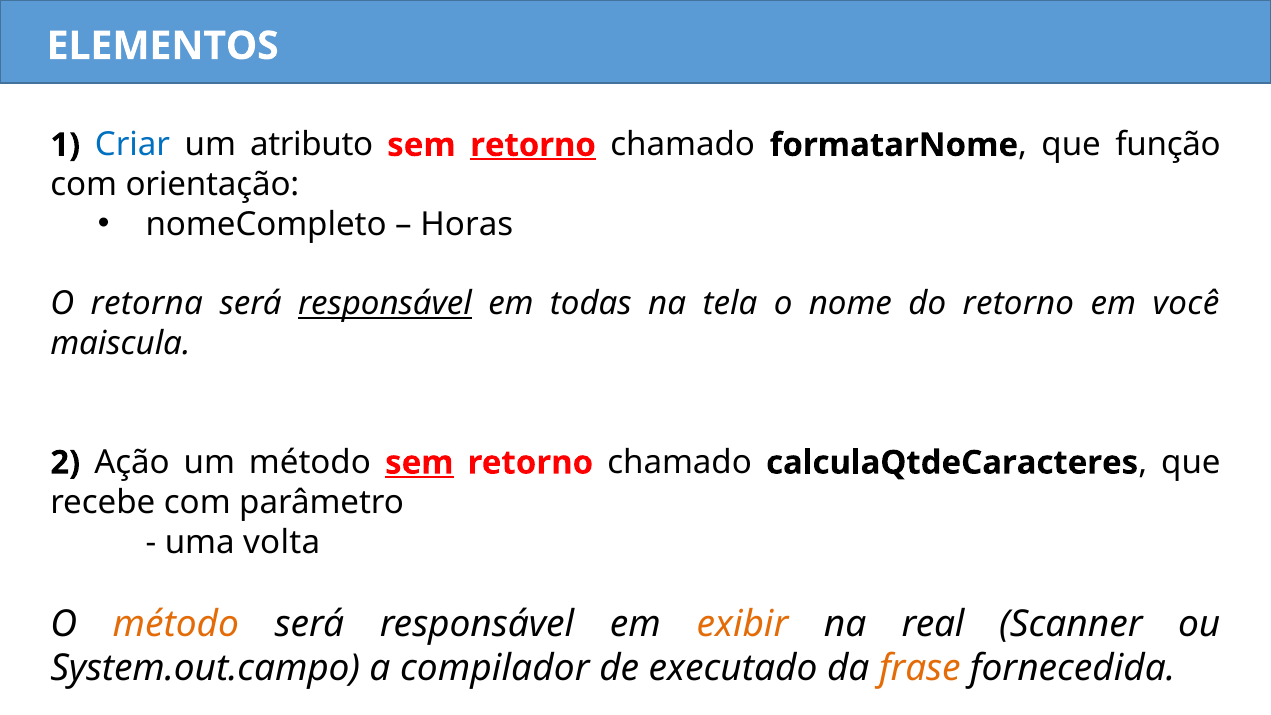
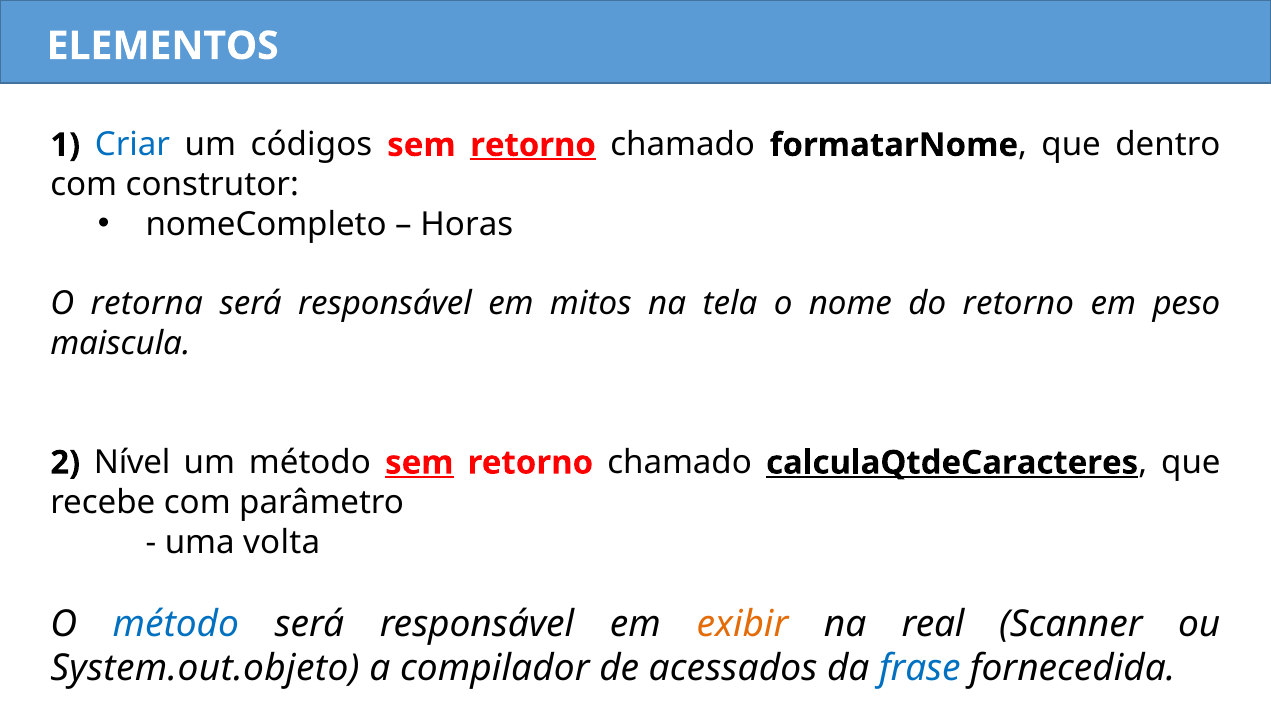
atributo: atributo -> códigos
função: função -> dentro
orientação: orientação -> construtor
responsável at (385, 304) underline: present -> none
todas: todas -> mitos
você: você -> peso
Ação: Ação -> Nível
calculaQtdeCaracteres underline: none -> present
método at (176, 624) colour: orange -> blue
System.out.campo: System.out.campo -> System.out.objeto
executado: executado -> acessados
frase colour: orange -> blue
